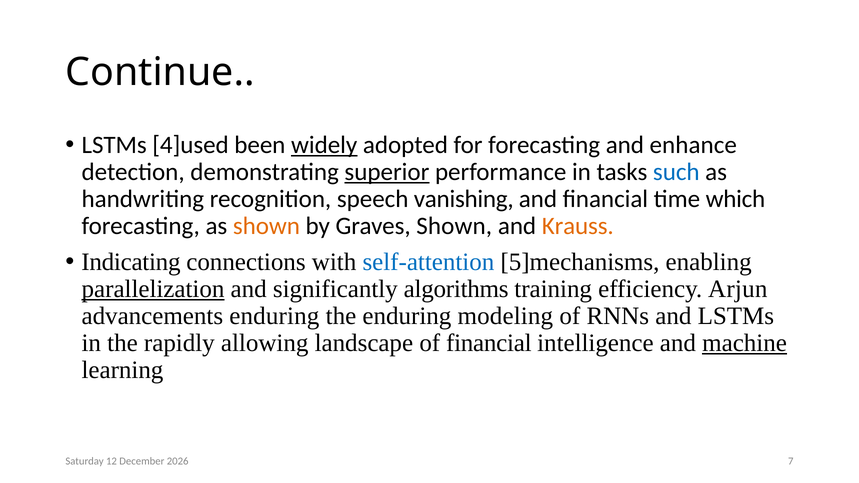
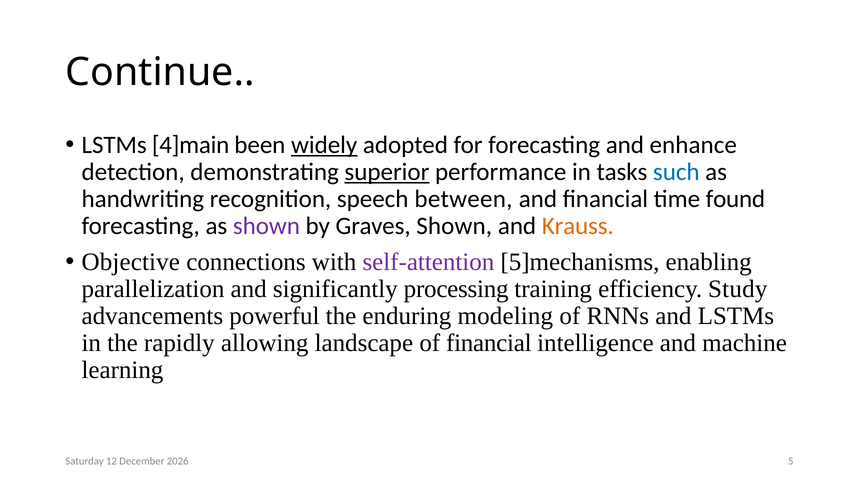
4]used: 4]used -> 4]main
vanishing: vanishing -> between
which: which -> found
shown at (266, 226) colour: orange -> purple
Indicating: Indicating -> Objective
self-attention colour: blue -> purple
parallelization underline: present -> none
algorithms: algorithms -> processing
Arjun: Arjun -> Study
advancements enduring: enduring -> powerful
machine underline: present -> none
7: 7 -> 5
